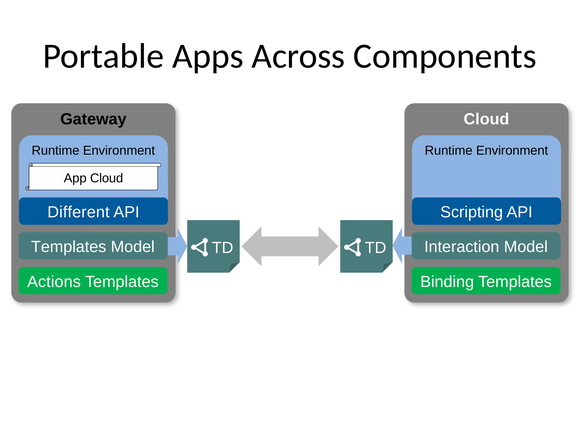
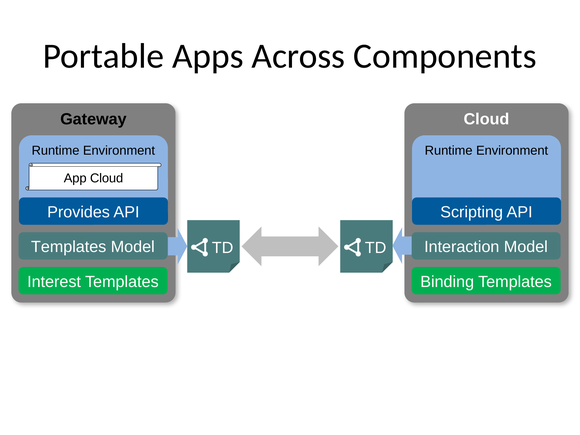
Different: Different -> Provides
Actions: Actions -> Interest
